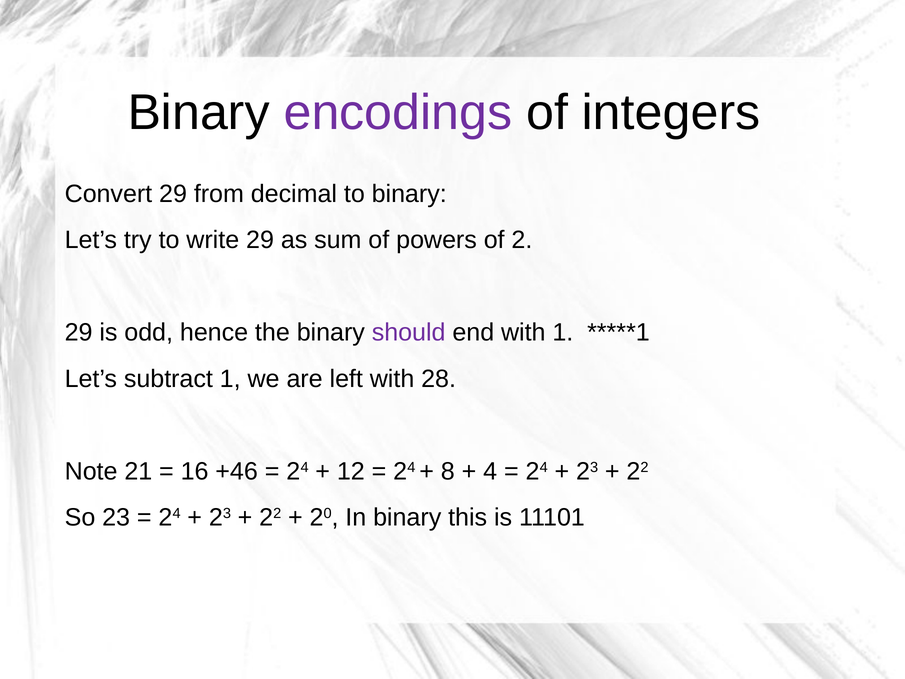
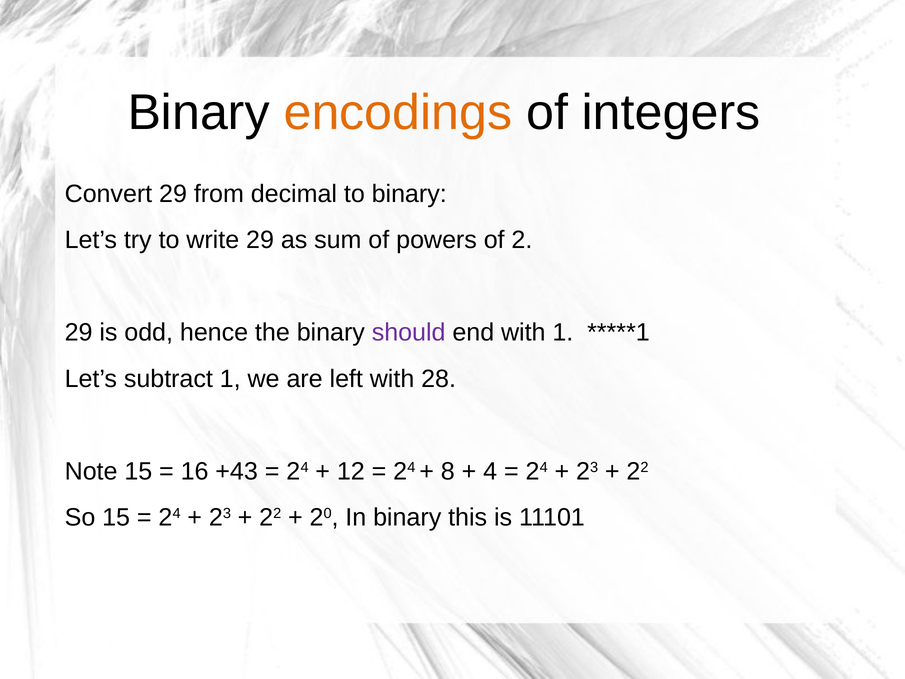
encodings colour: purple -> orange
Note 21: 21 -> 15
+46: +46 -> +43
So 23: 23 -> 15
